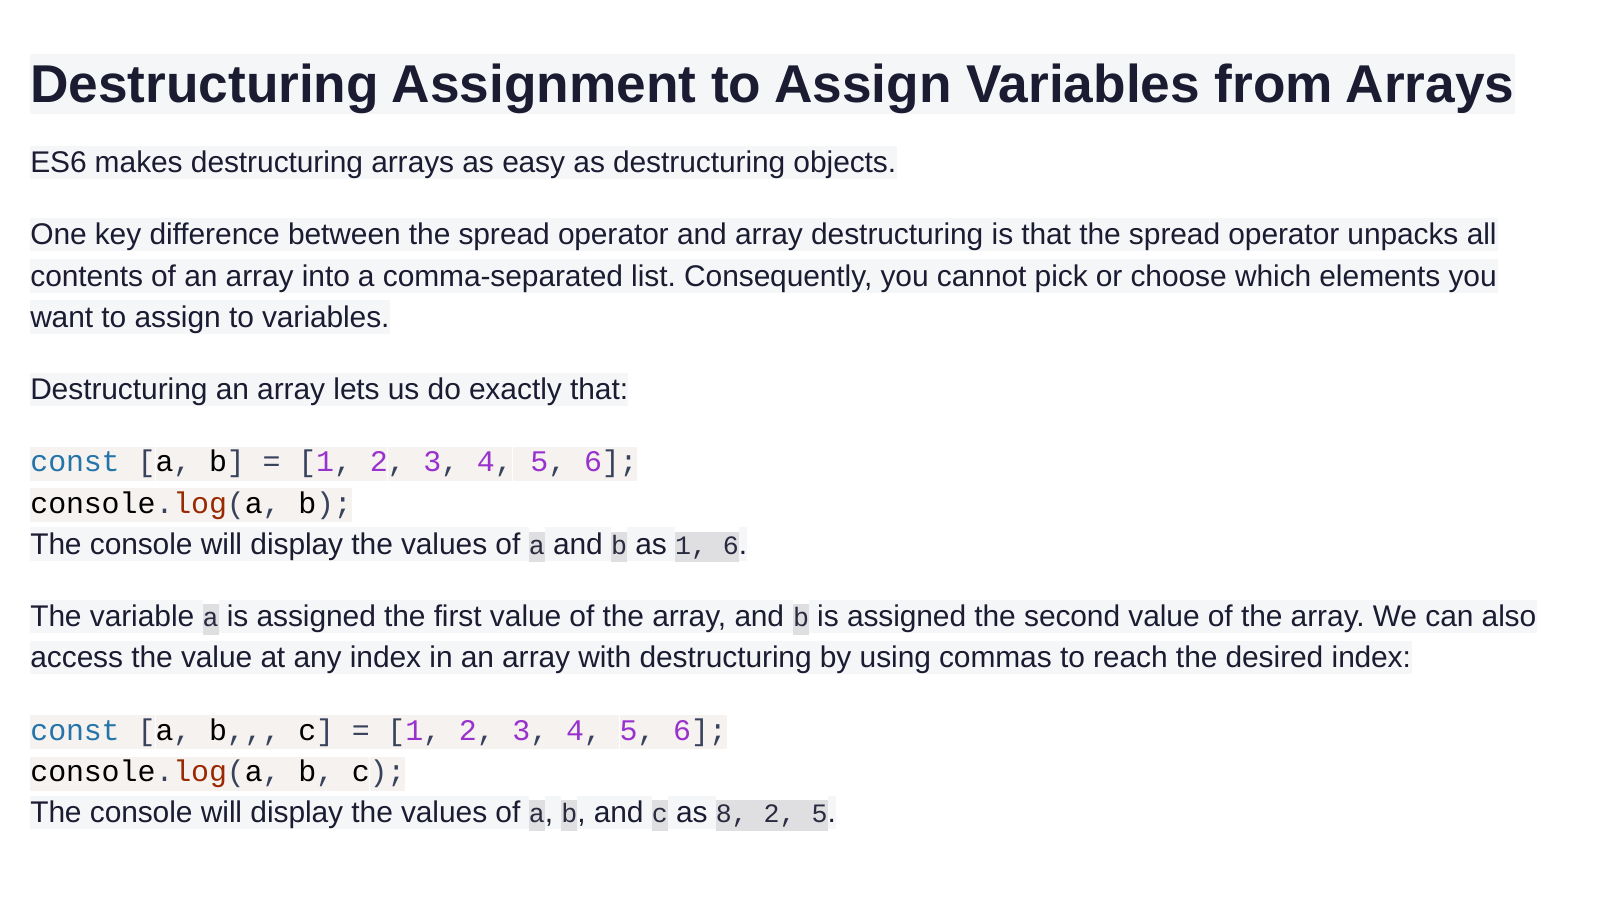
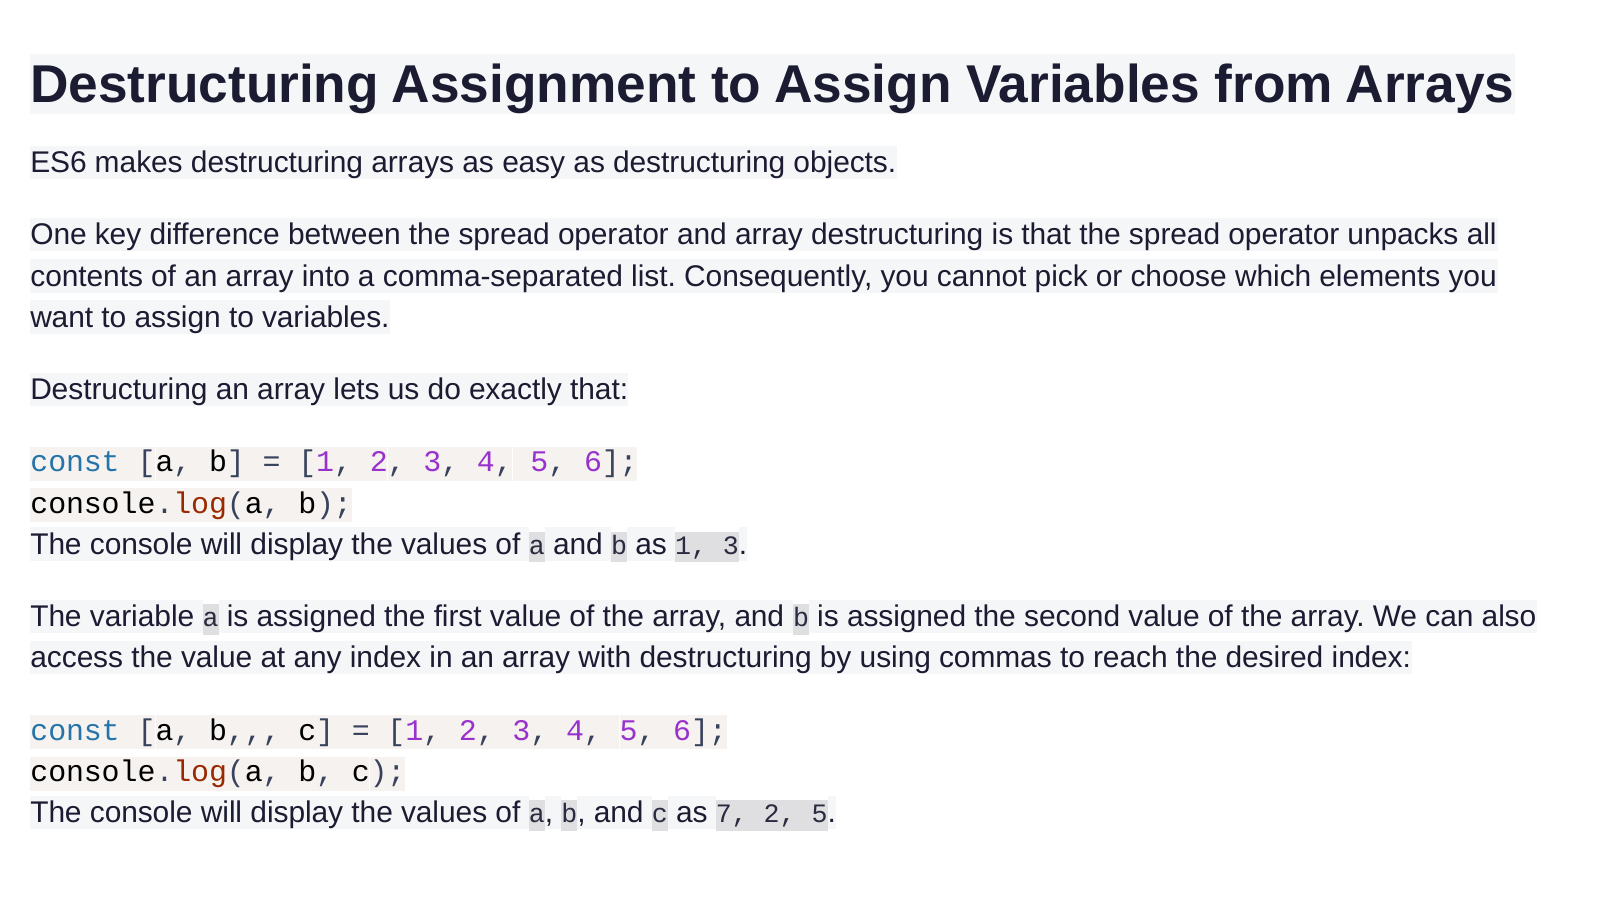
1 6: 6 -> 3
8: 8 -> 7
